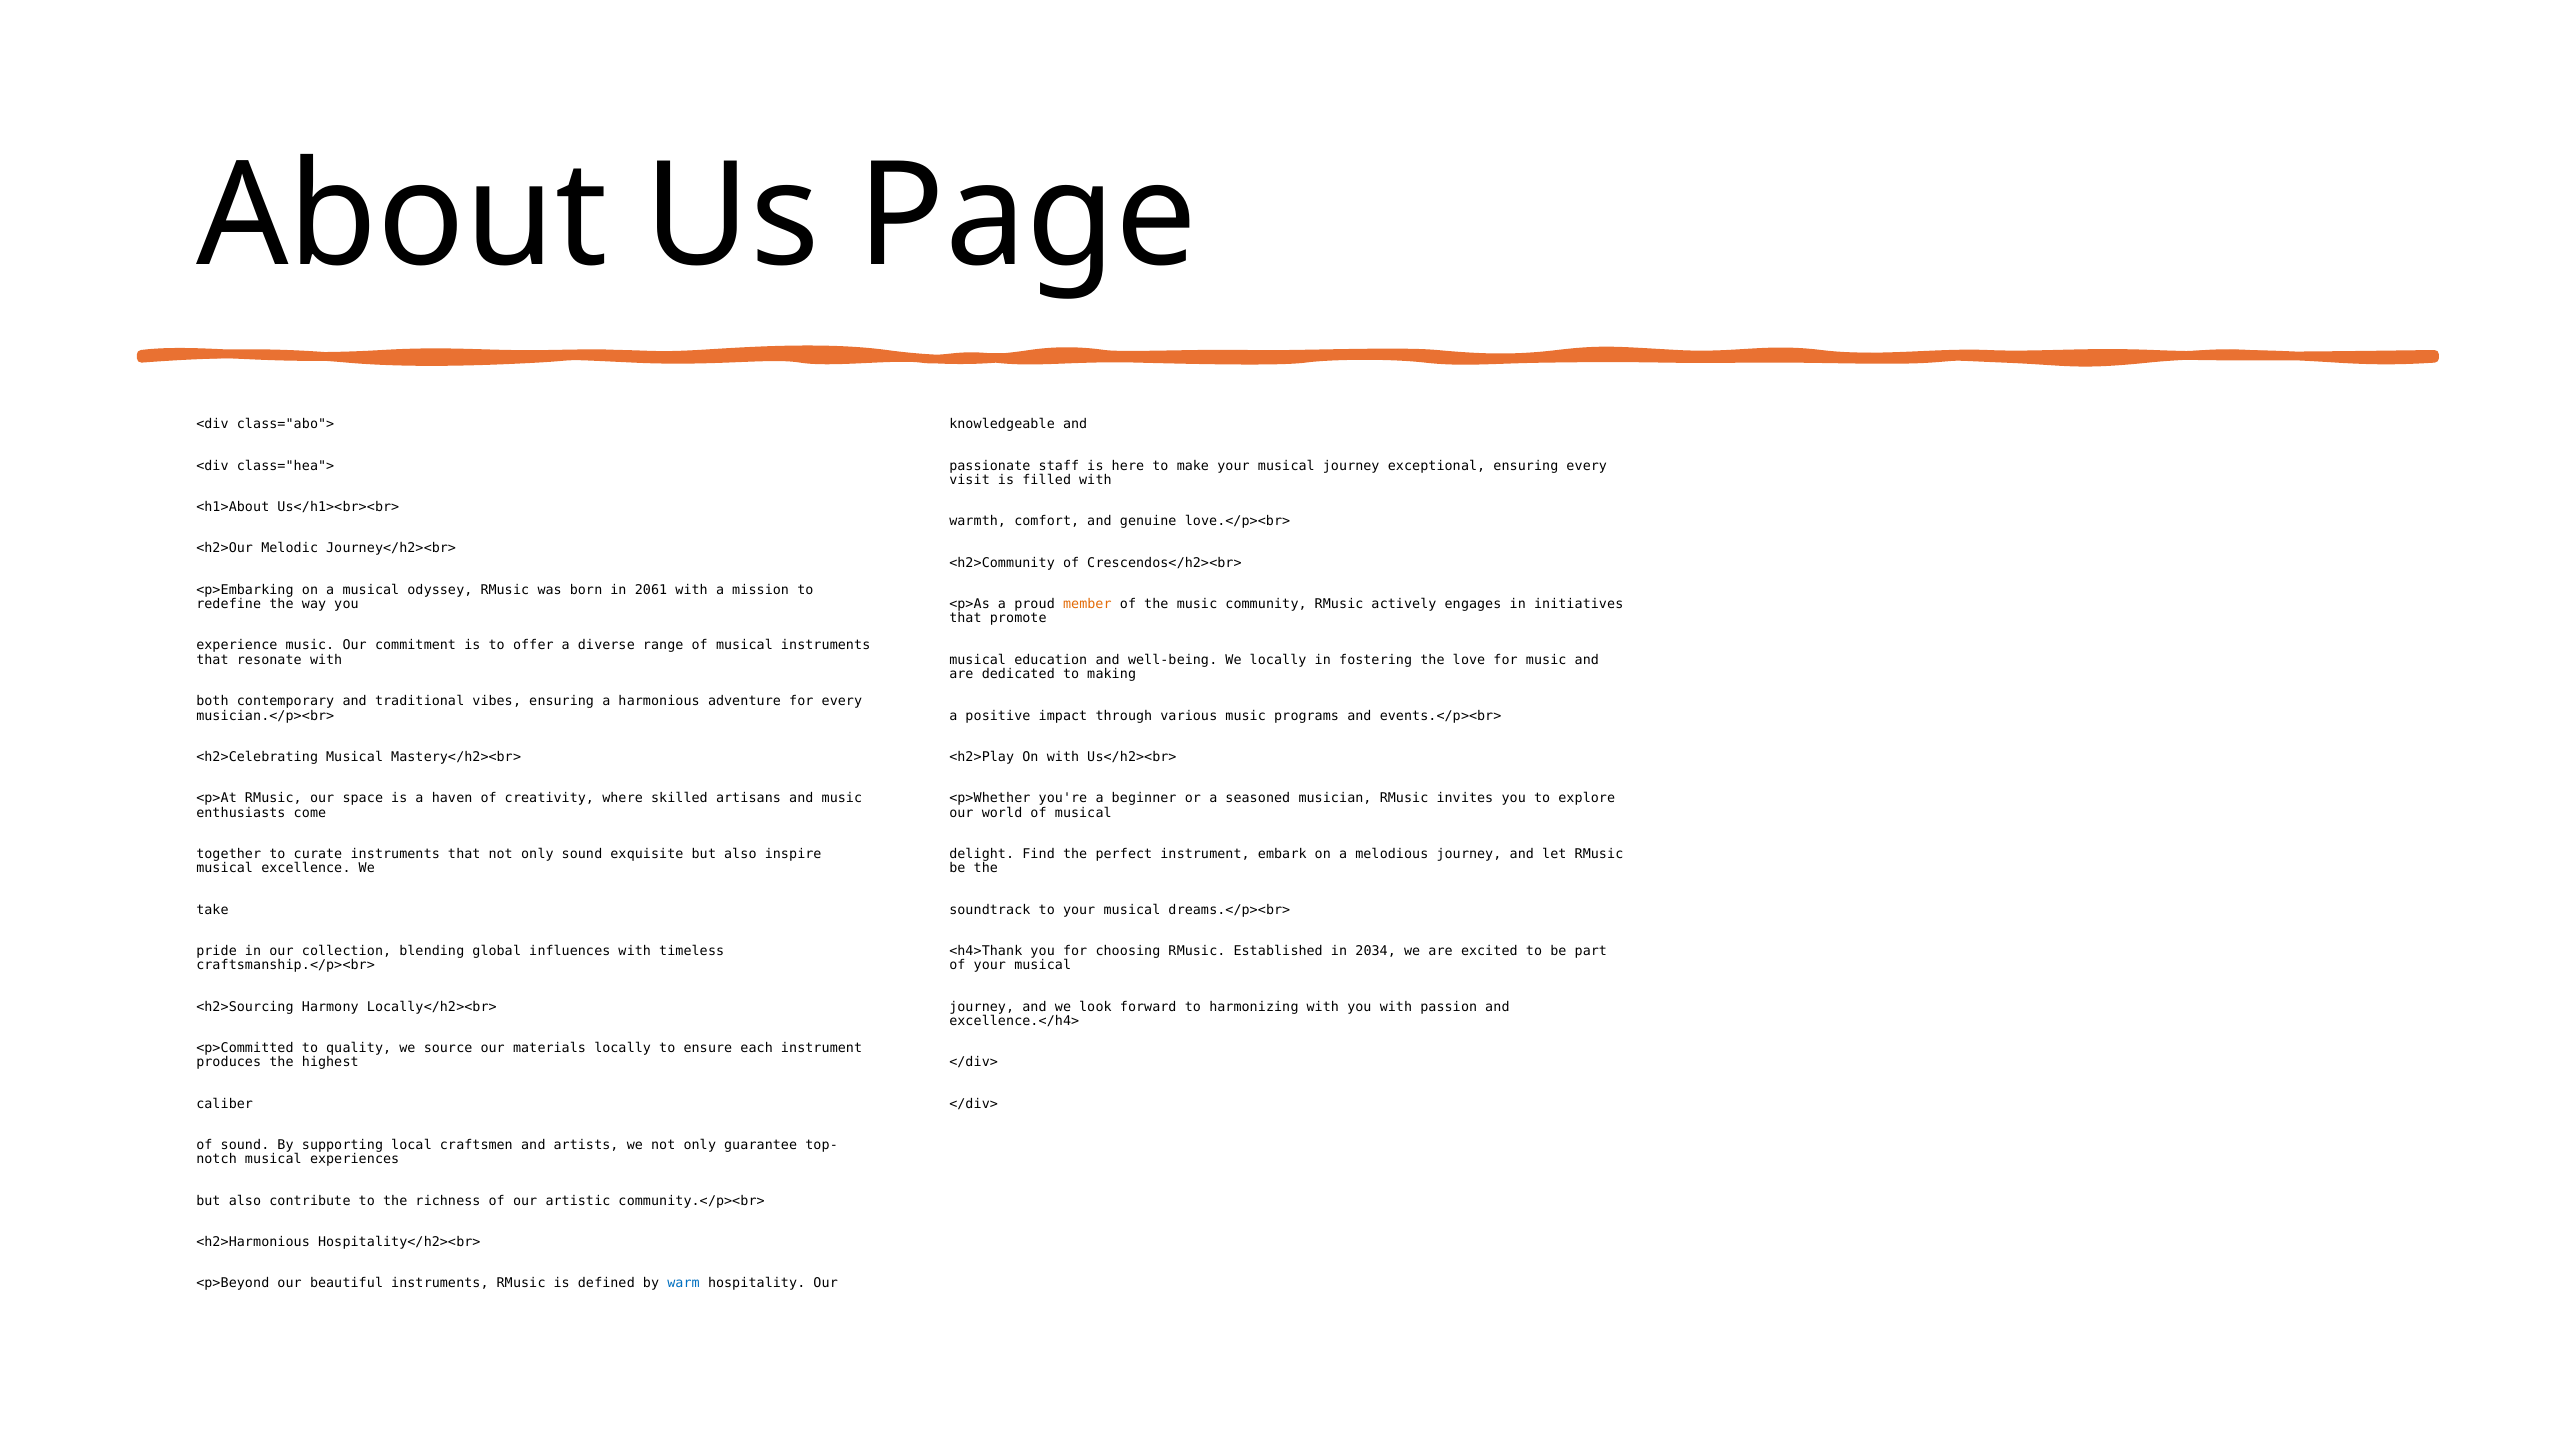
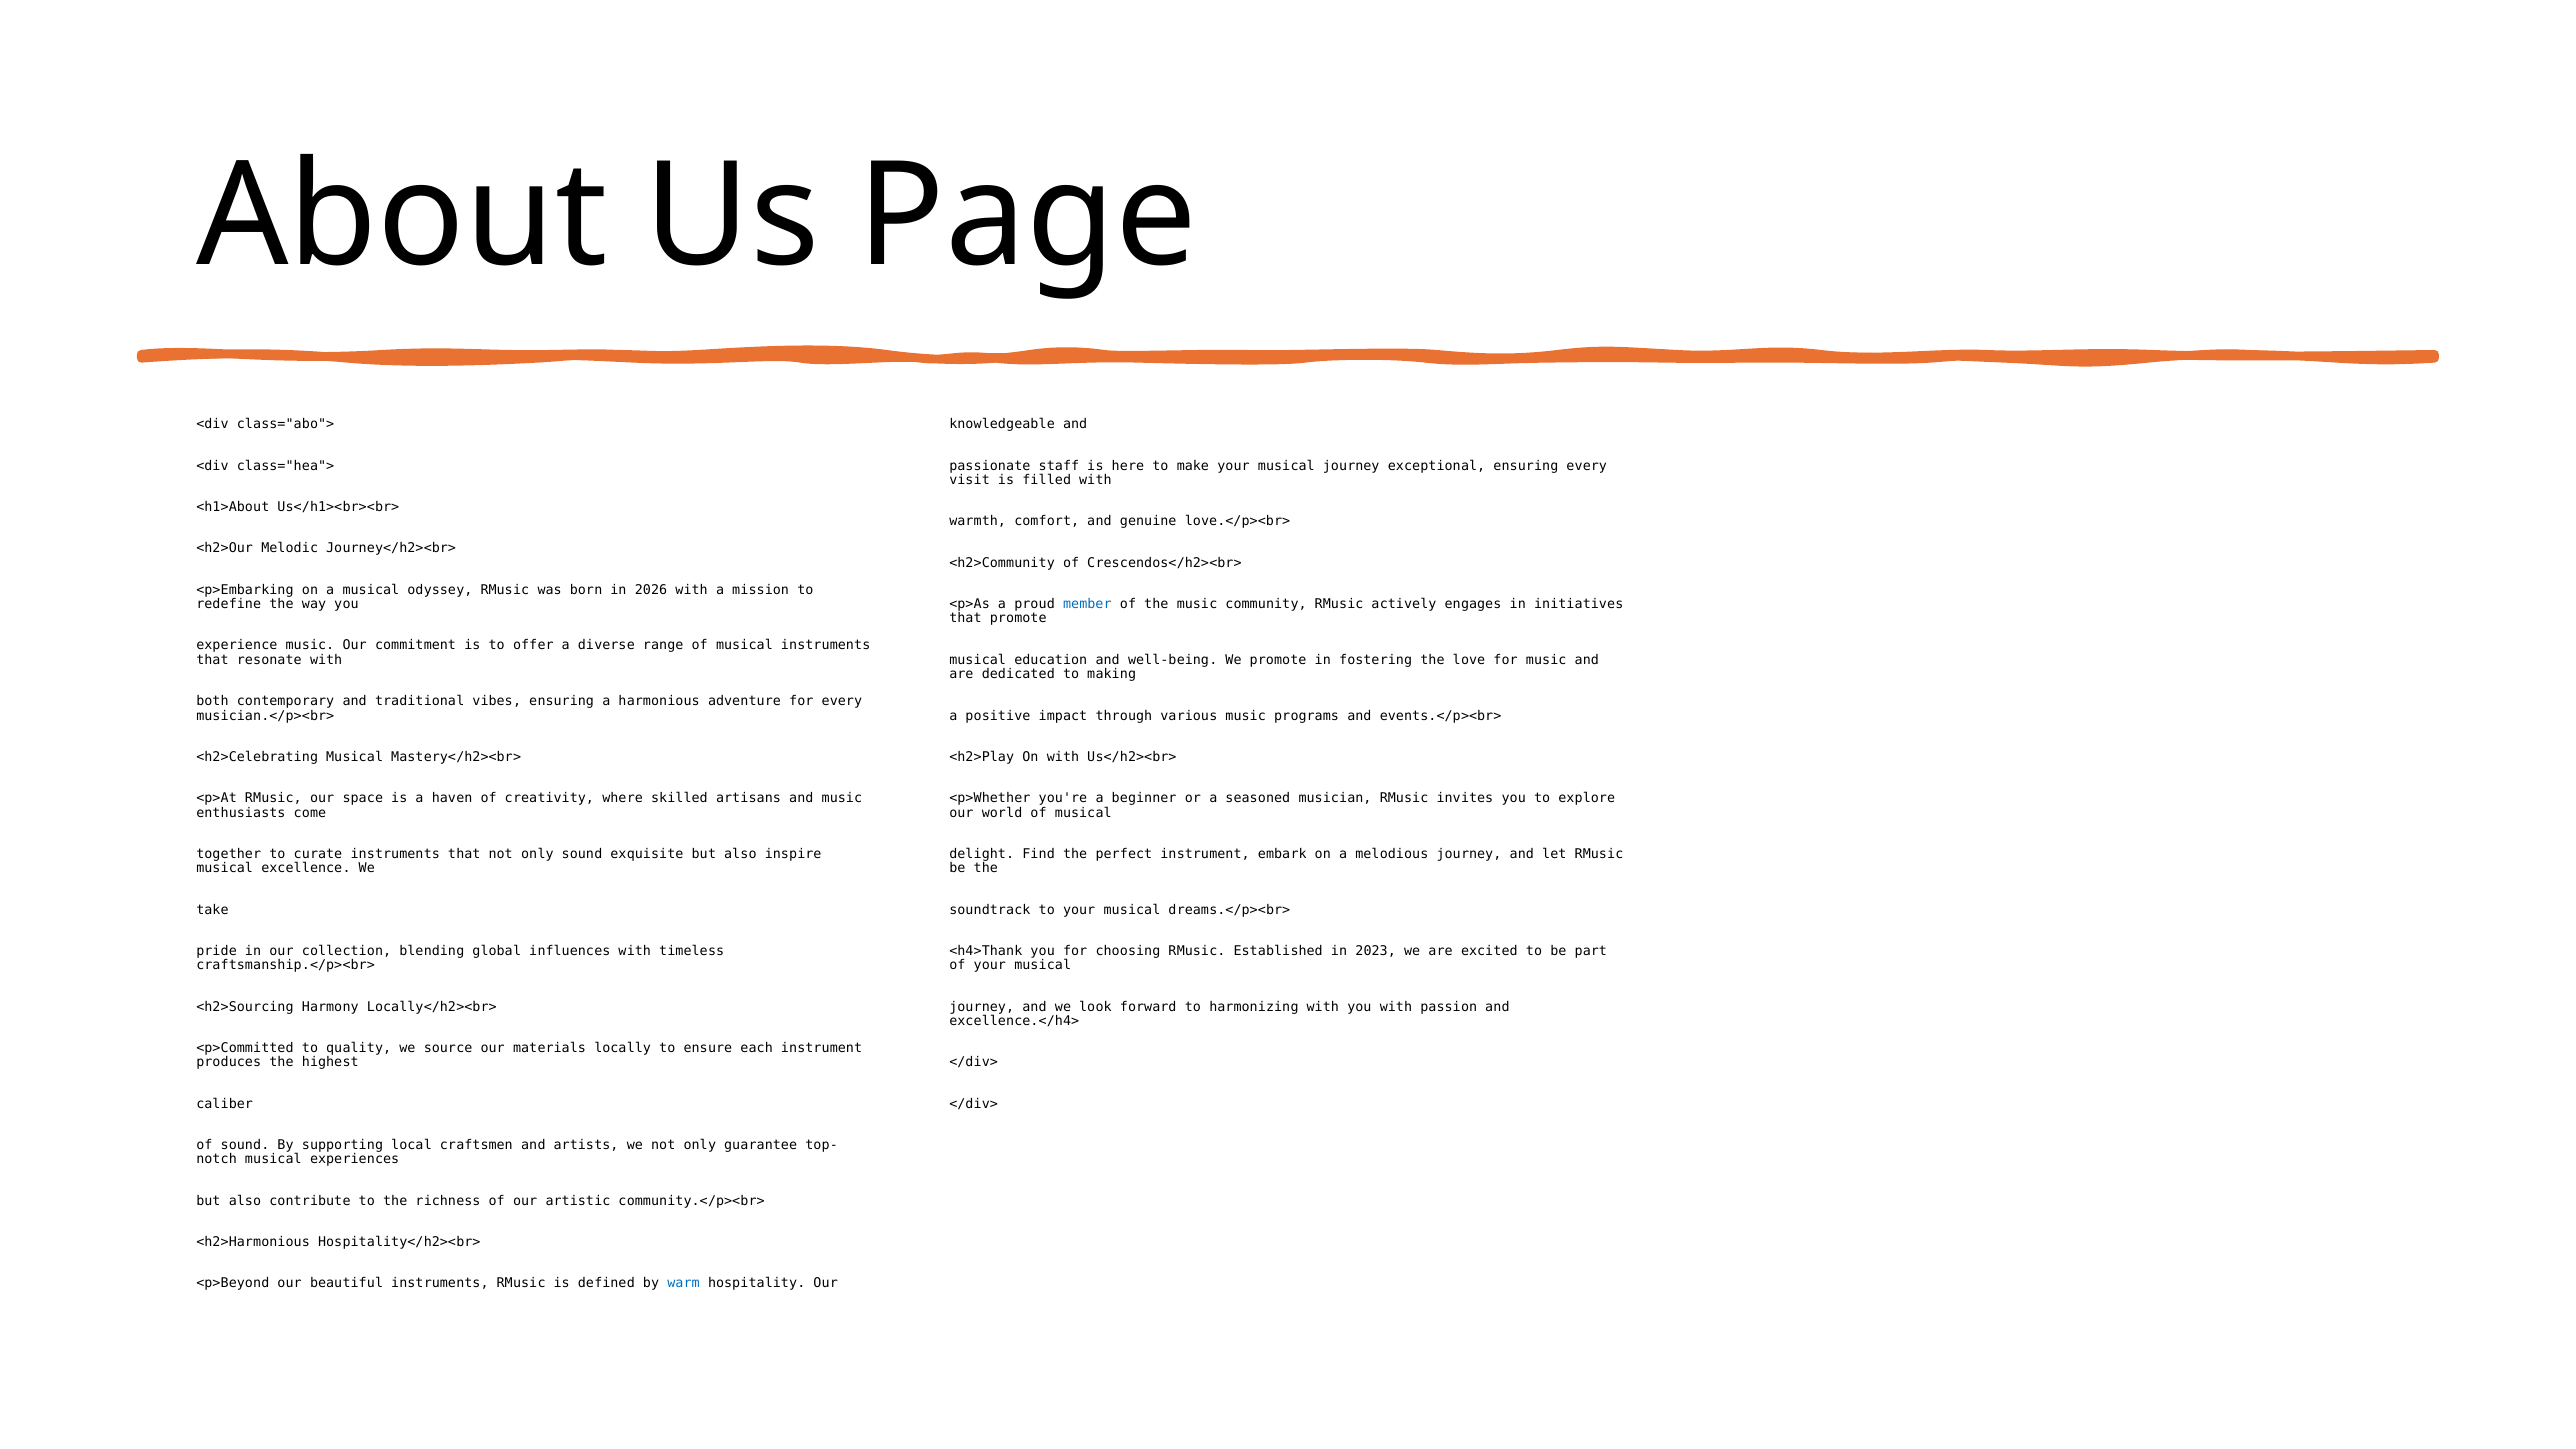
2061: 2061 -> 2026
member colour: orange -> blue
We locally: locally -> promote
2034: 2034 -> 2023
